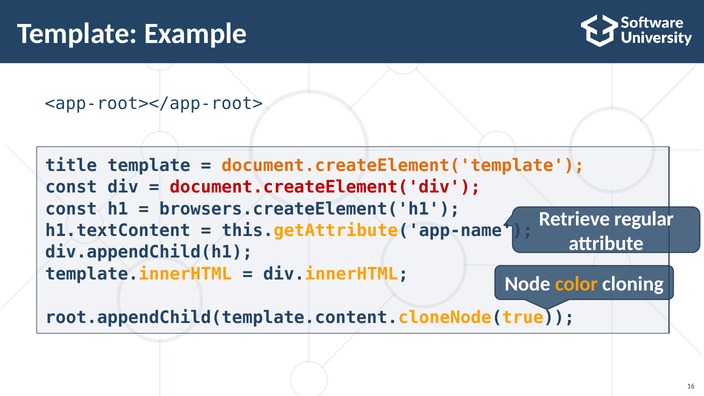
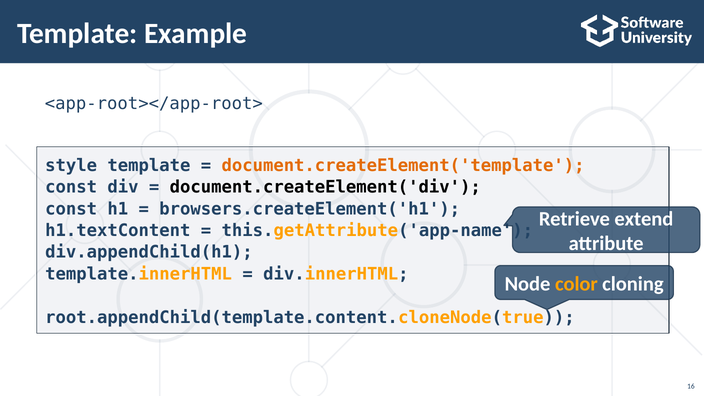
title: title -> style
document.createElement('div colour: red -> black
regular: regular -> extend
